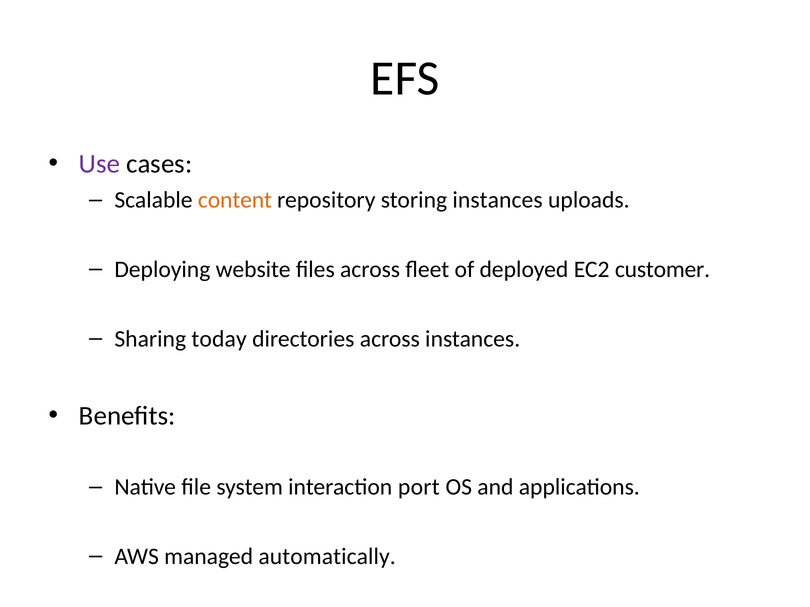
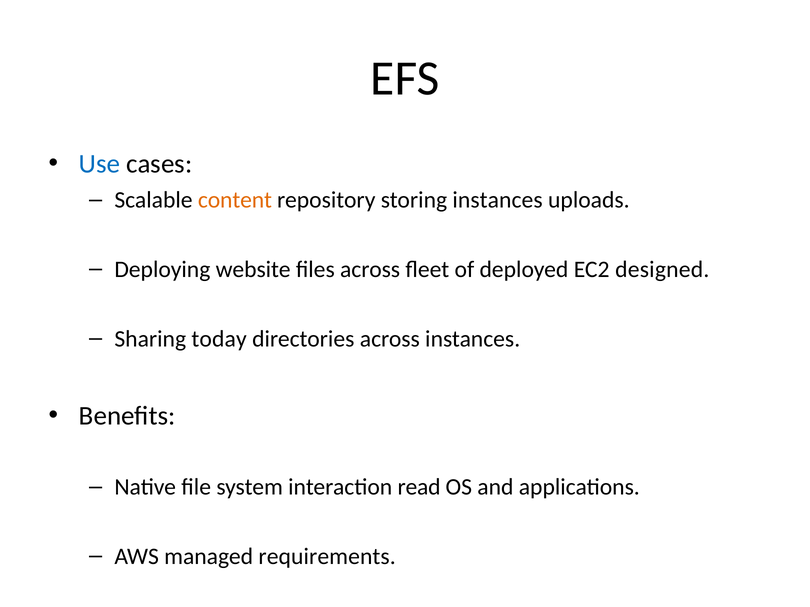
Use colour: purple -> blue
customer: customer -> designed
port: port -> read
automatically: automatically -> requirements
